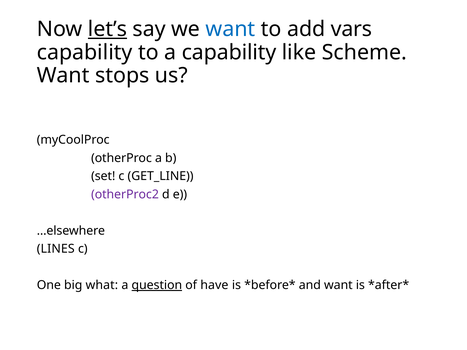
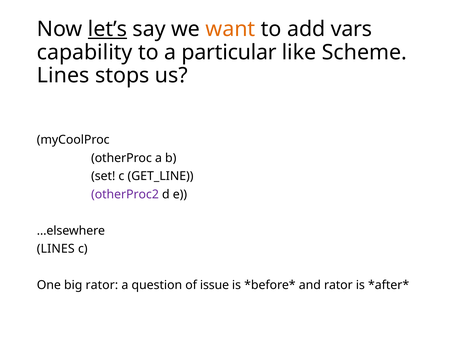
want at (230, 29) colour: blue -> orange
a capability: capability -> particular
Want at (63, 75): Want -> Lines
big what: what -> rator
question underline: present -> none
have: have -> issue
and want: want -> rator
